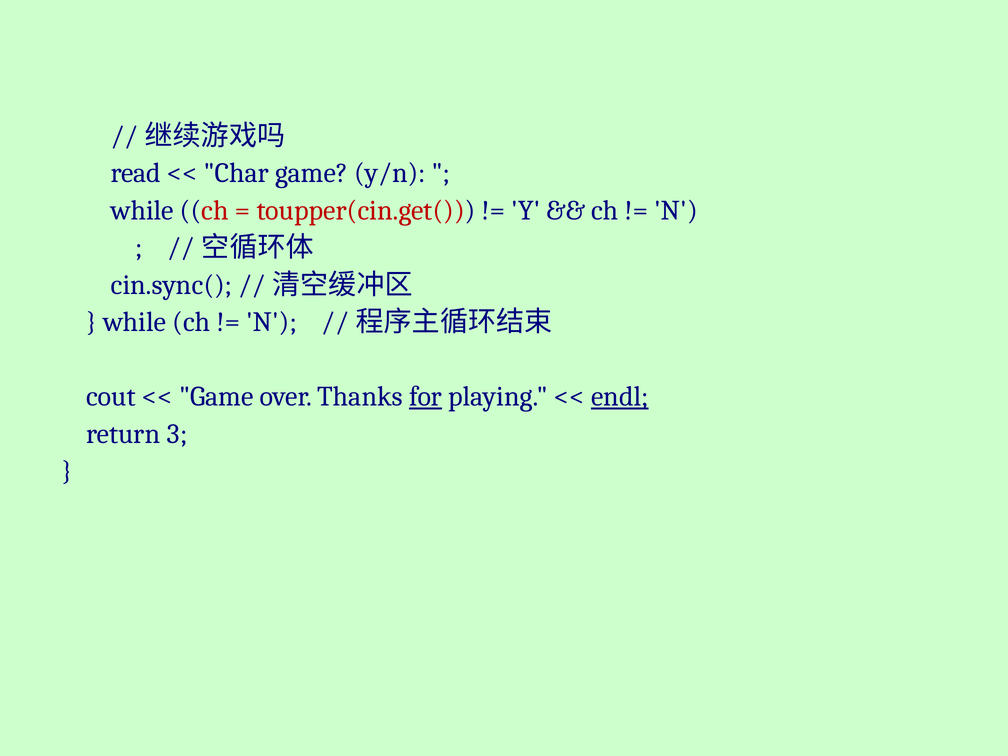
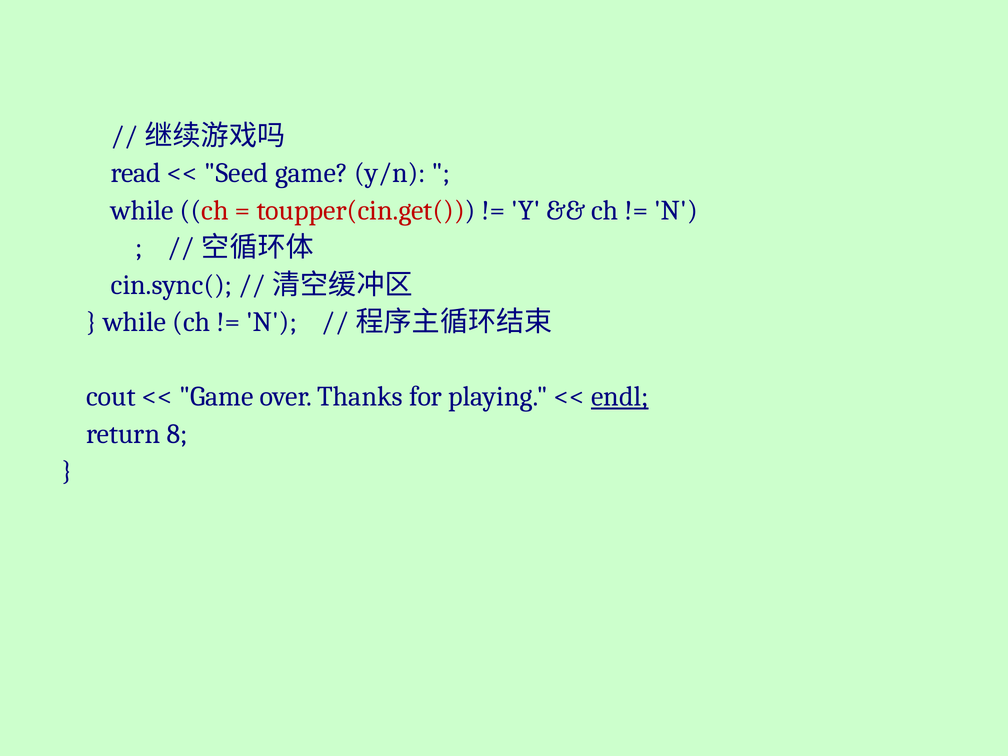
Char: Char -> Seed
for underline: present -> none
3: 3 -> 8
